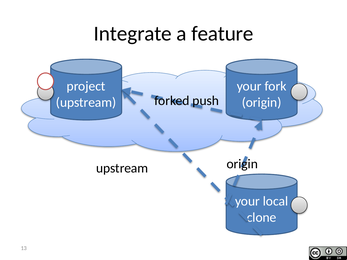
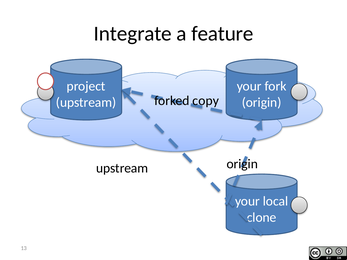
push: push -> copy
